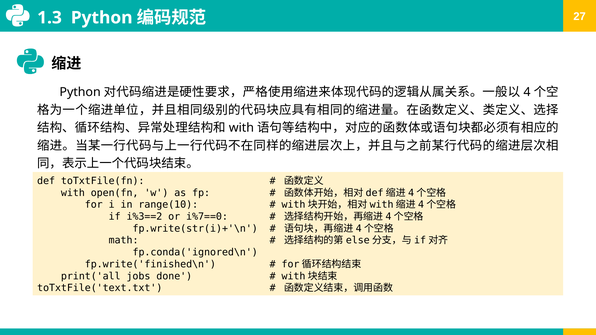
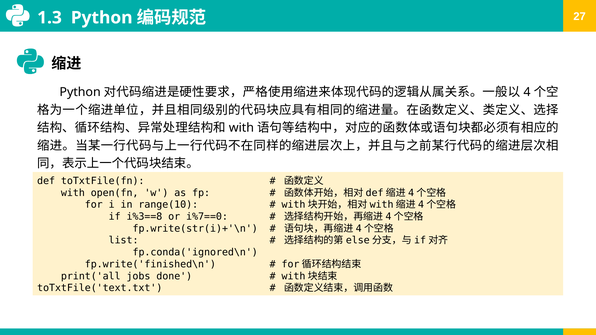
i%3==2: i%3==2 -> i%3==8
math: math -> list
